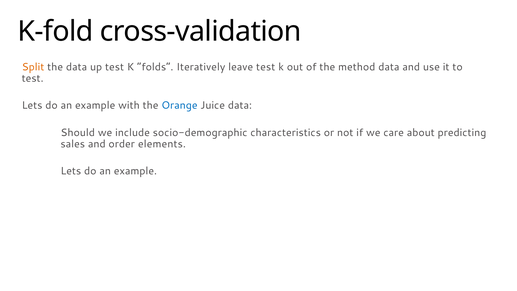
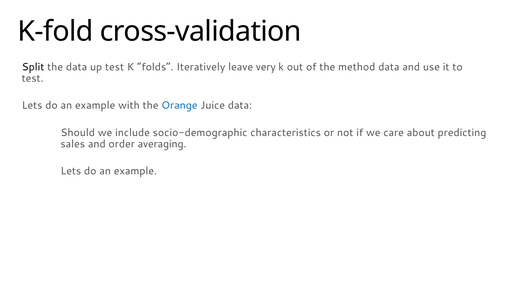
Split colour: orange -> black
leave test: test -> very
elements: elements -> averaging
